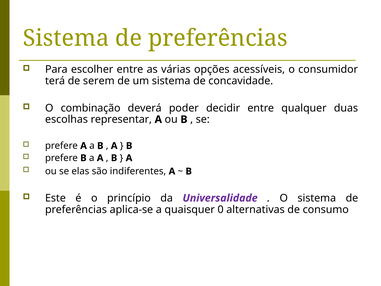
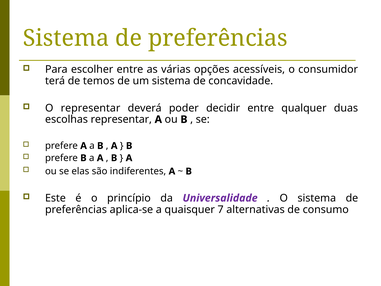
serem: serem -> temos
O combinação: combinação -> representar
0: 0 -> 7
